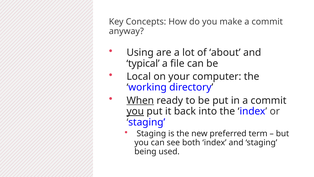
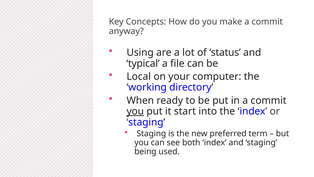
about: about -> status
When underline: present -> none
back: back -> start
